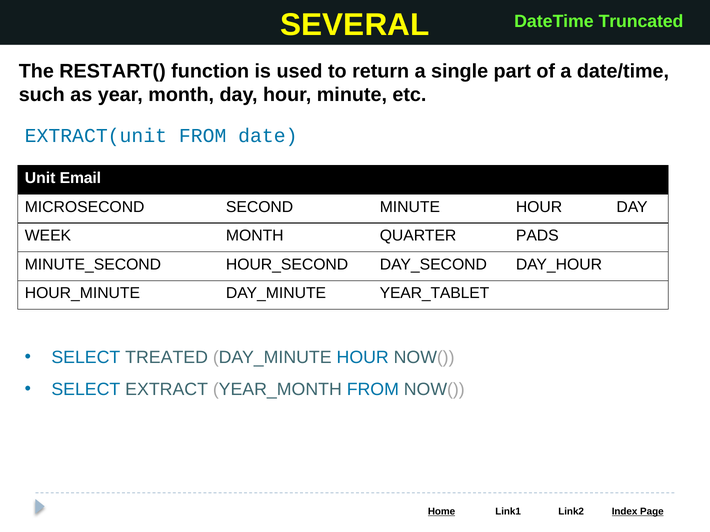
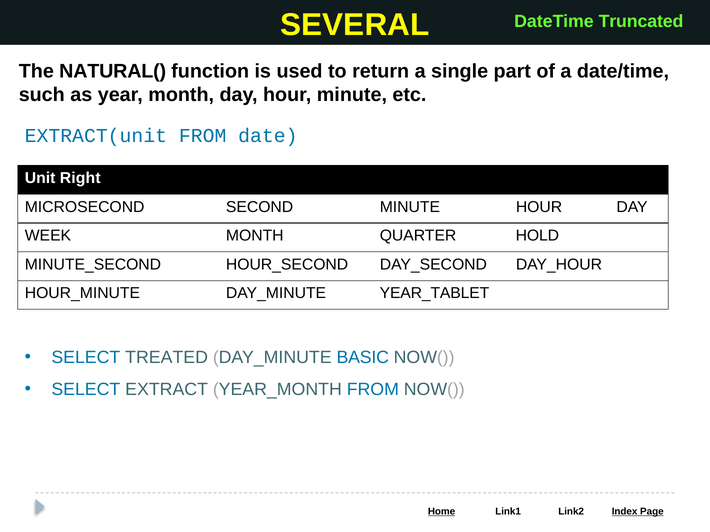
RESTART(: RESTART( -> NATURAL(
Email: Email -> Right
PADS: PADS -> HOLD
DAY_MINUTE HOUR: HOUR -> BASIC
